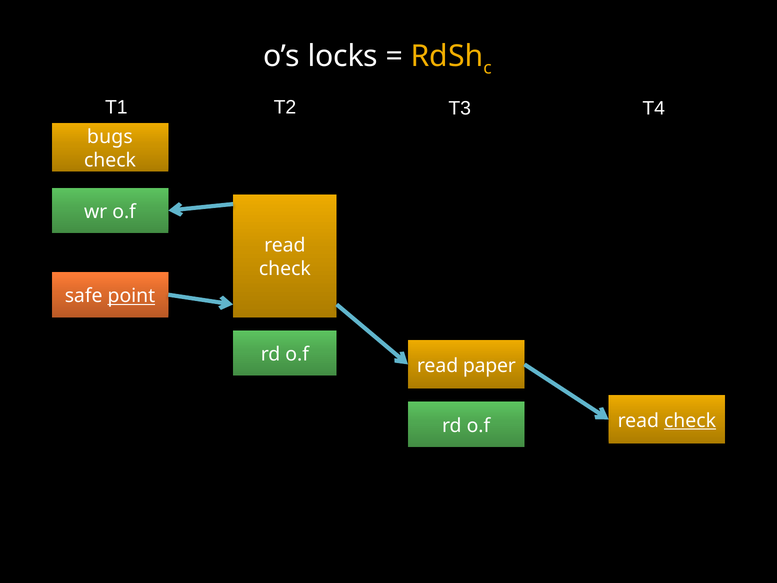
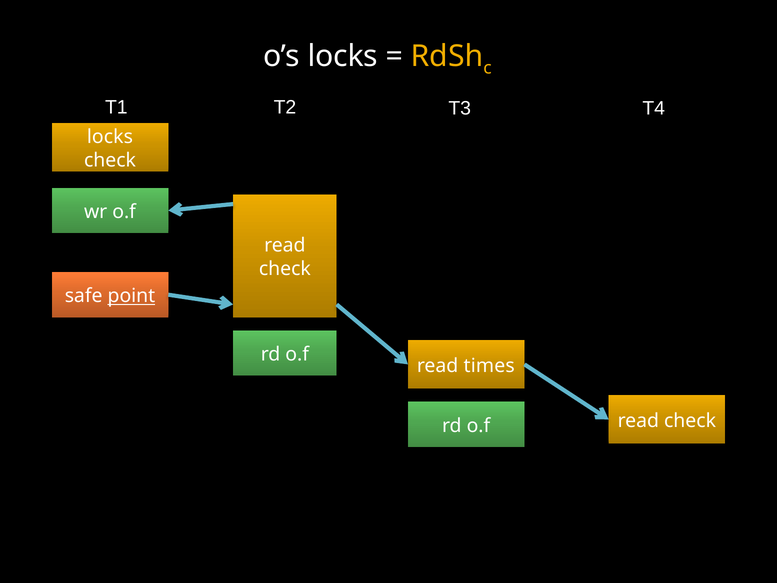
bugs at (110, 137): bugs -> locks
paper: paper -> times
check at (690, 421) underline: present -> none
